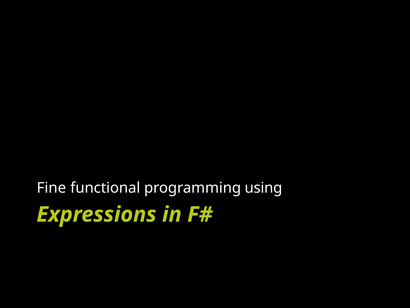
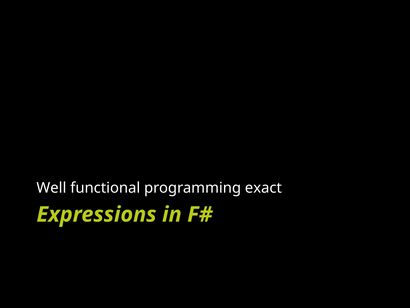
Fine: Fine -> Well
using: using -> exact
